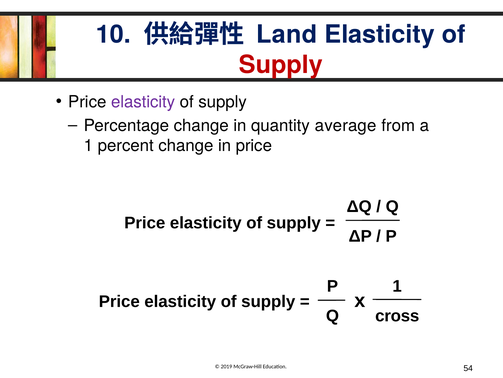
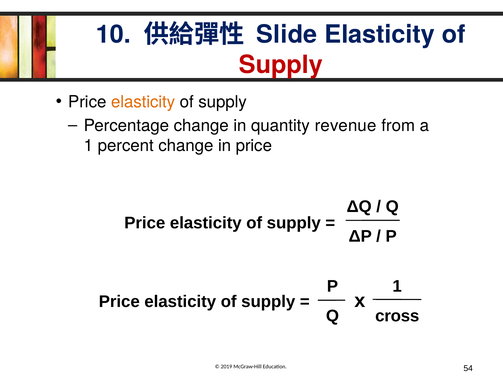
Land: Land -> Slide
elasticity at (143, 102) colour: purple -> orange
average: average -> revenue
